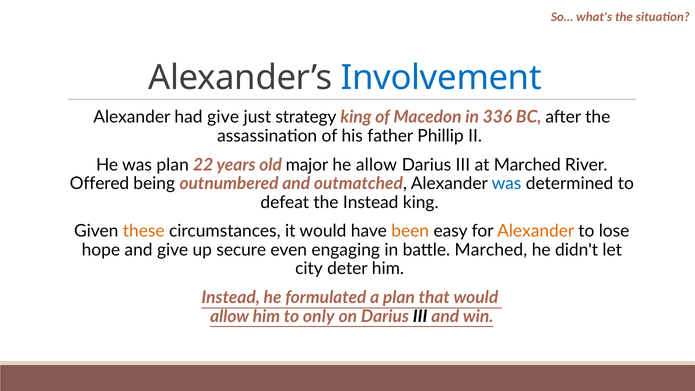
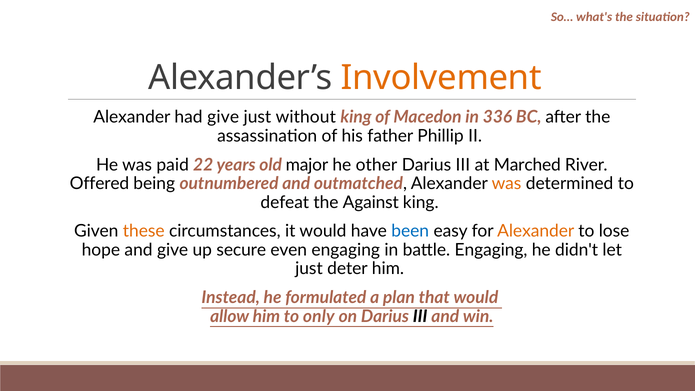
Involvement colour: blue -> orange
strategy: strategy -> without
was plan: plan -> paid
he allow: allow -> other
was at (506, 184) colour: blue -> orange
the Instead: Instead -> Against
been colour: orange -> blue
battle Marched: Marched -> Engaging
city at (309, 269): city -> just
